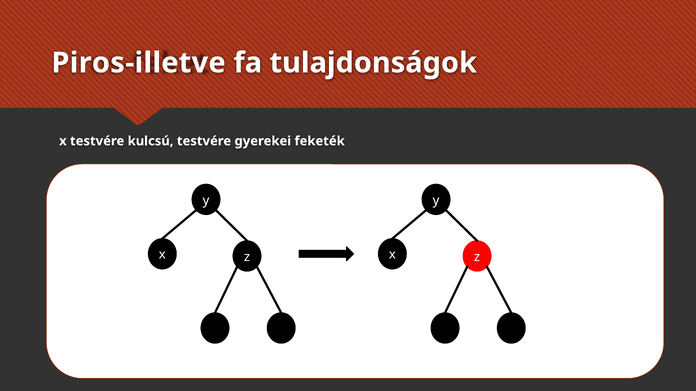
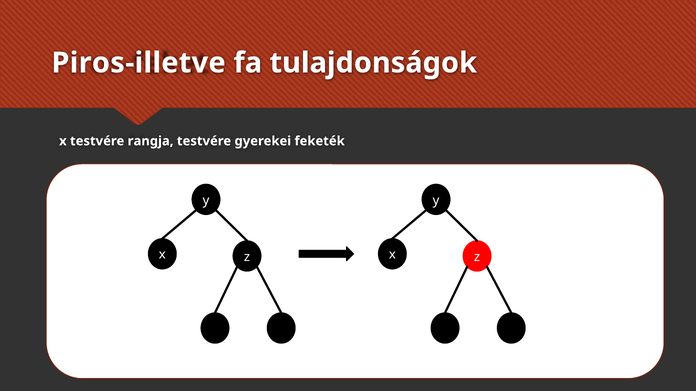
kulcsú: kulcsú -> rangja
